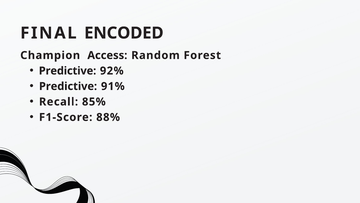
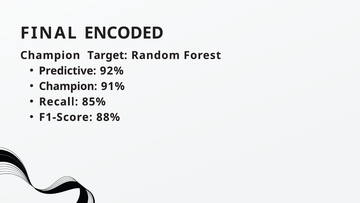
Access: Access -> Target
Predictive at (68, 86): Predictive -> Champion
